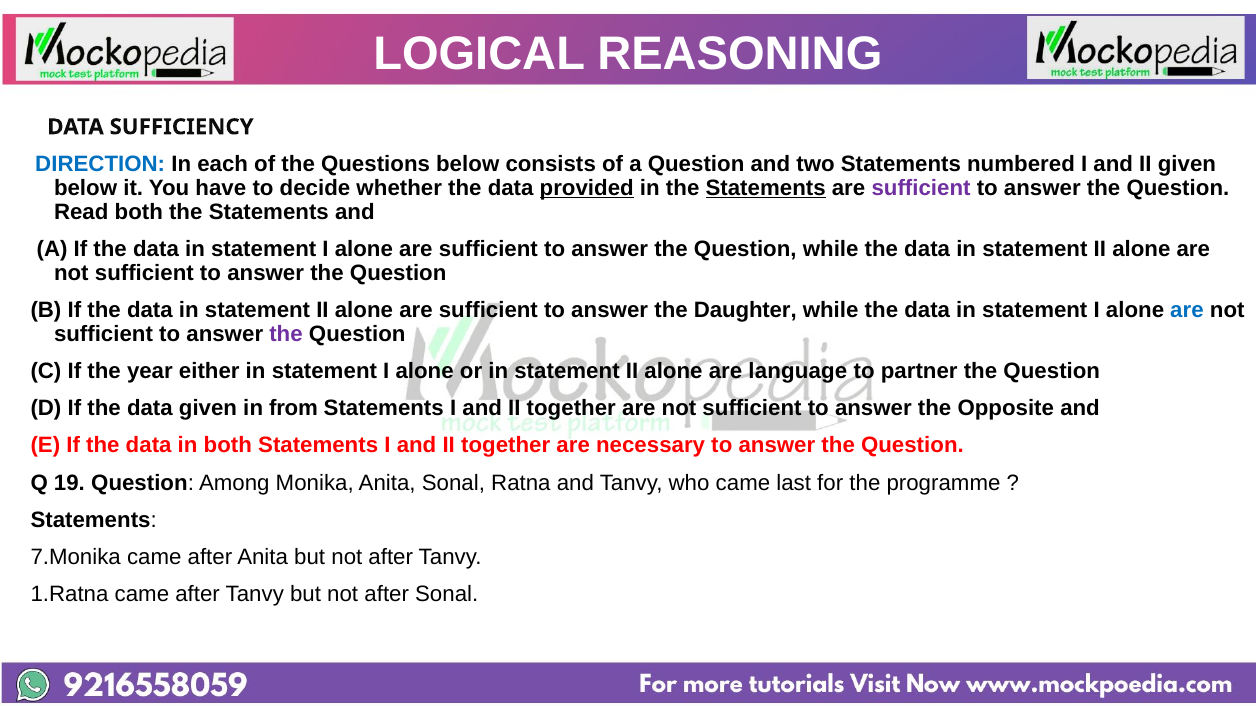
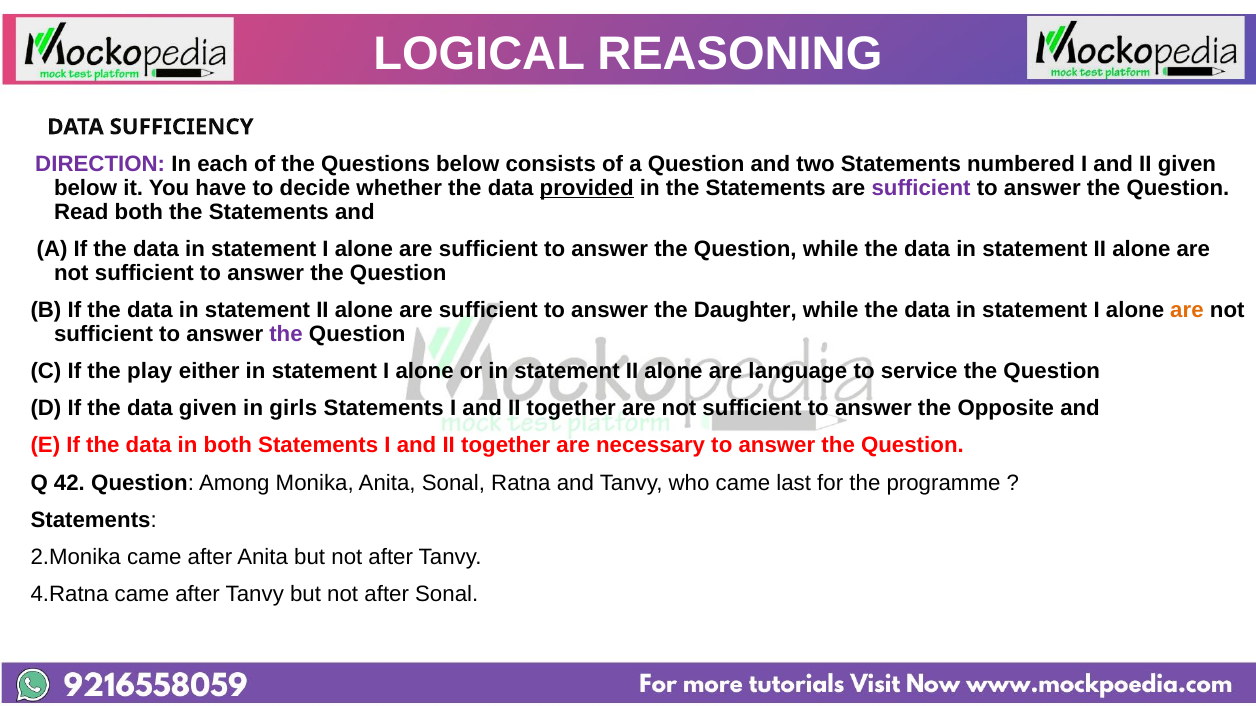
DIRECTION colour: blue -> purple
Statements at (766, 188) underline: present -> none
are at (1187, 310) colour: blue -> orange
year: year -> play
partner: partner -> service
from: from -> girls
19: 19 -> 42
7.Monika: 7.Monika -> 2.Monika
1.Ratna: 1.Ratna -> 4.Ratna
